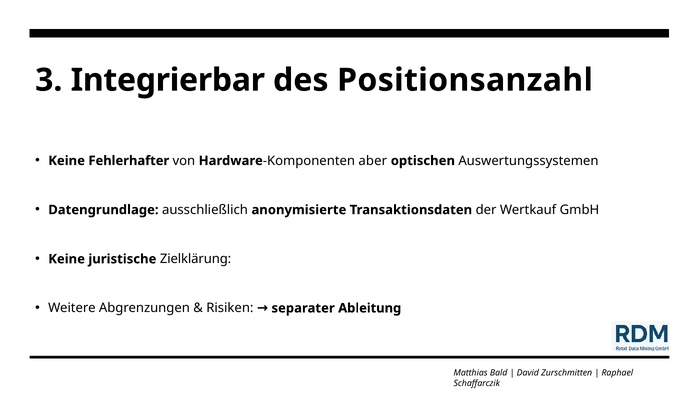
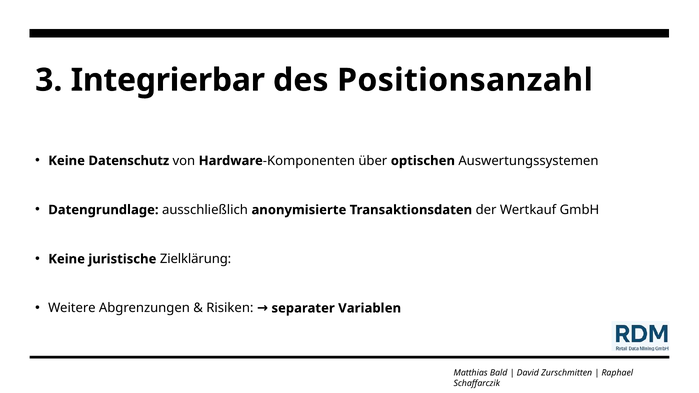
Fehlerhafter: Fehlerhafter -> Datenschutz
aber: aber -> über
Ableitung: Ableitung -> Variablen
